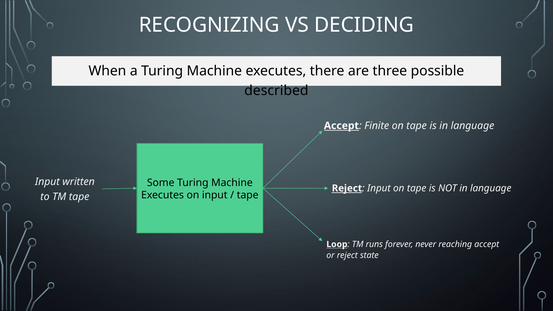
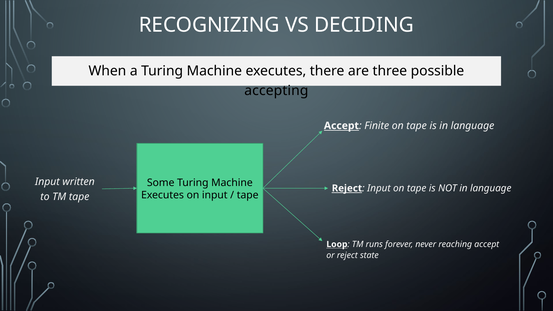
described: described -> accepting
